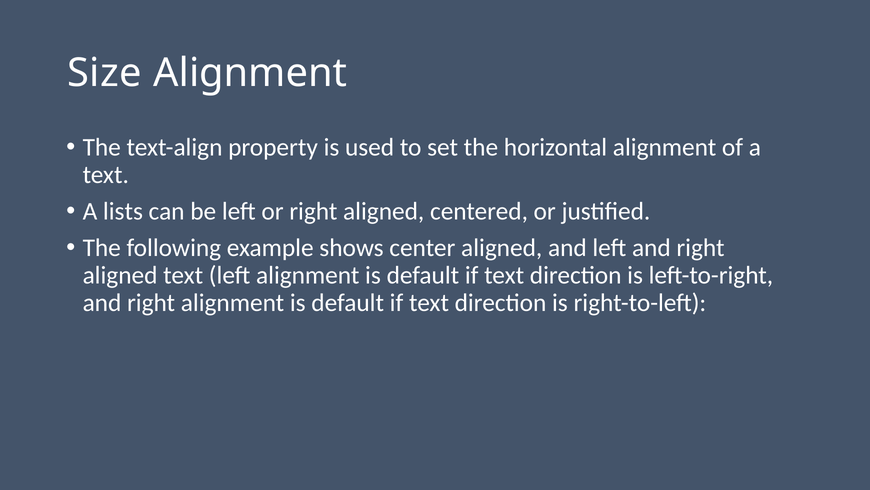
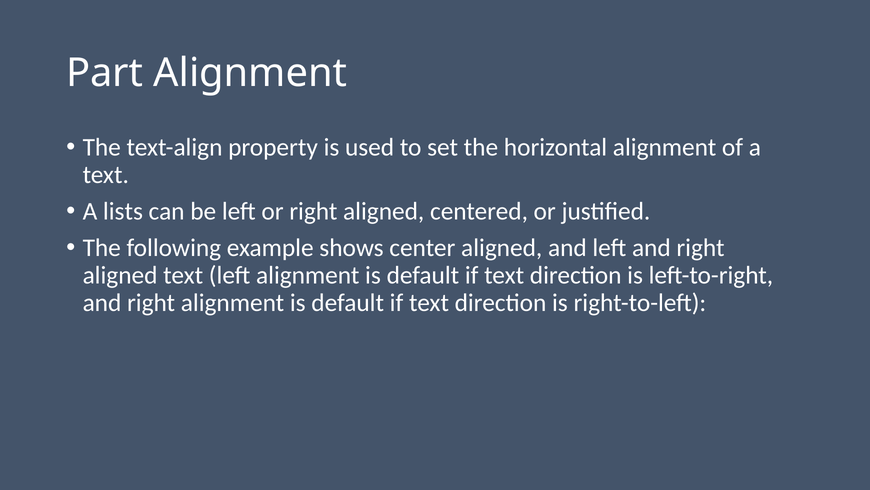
Size: Size -> Part
